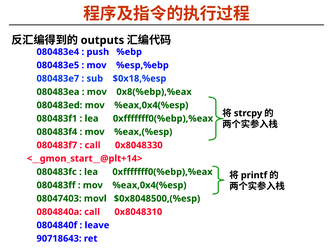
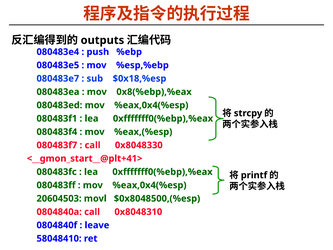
<__gmon_start__@plt+14>: <__gmon_start__@plt+14> -> <__gmon_start__@plt+41>
08047403: 08047403 -> 20604503
90718643: 90718643 -> 58048410
